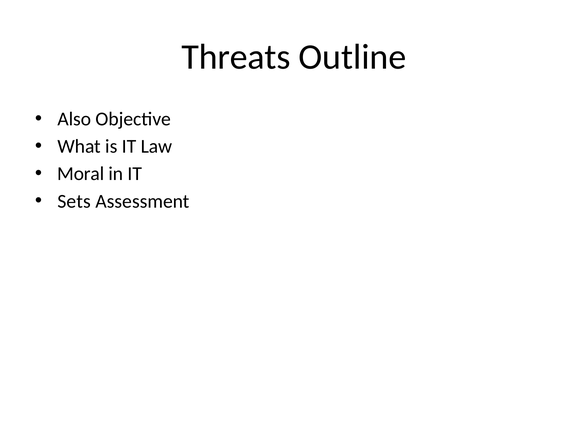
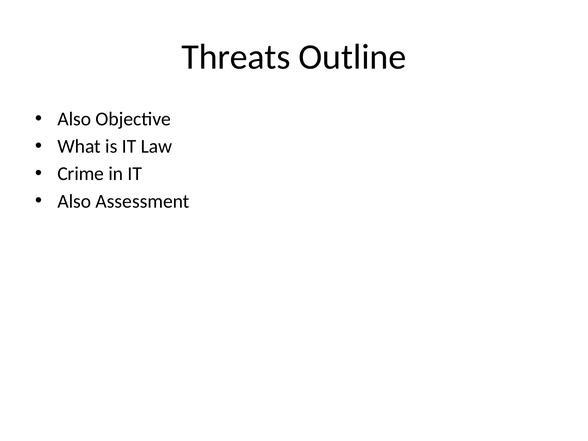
Moral: Moral -> Crime
Sets at (74, 201): Sets -> Also
